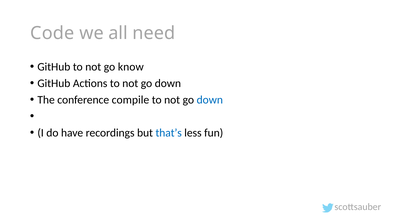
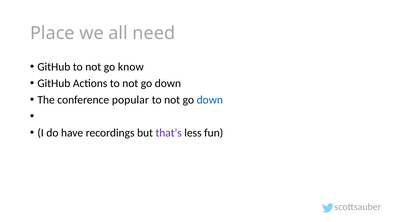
Code: Code -> Place
compile: compile -> popular
that’s colour: blue -> purple
